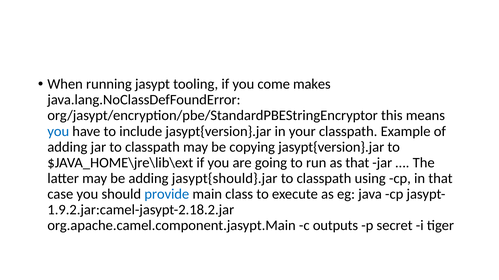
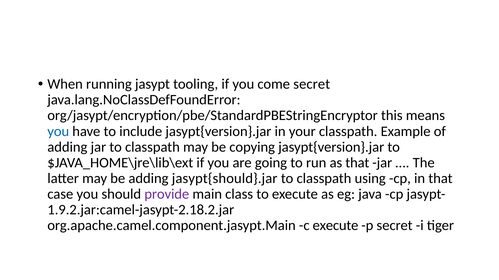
come makes: makes -> secret
provide colour: blue -> purple
c outputs: outputs -> execute
